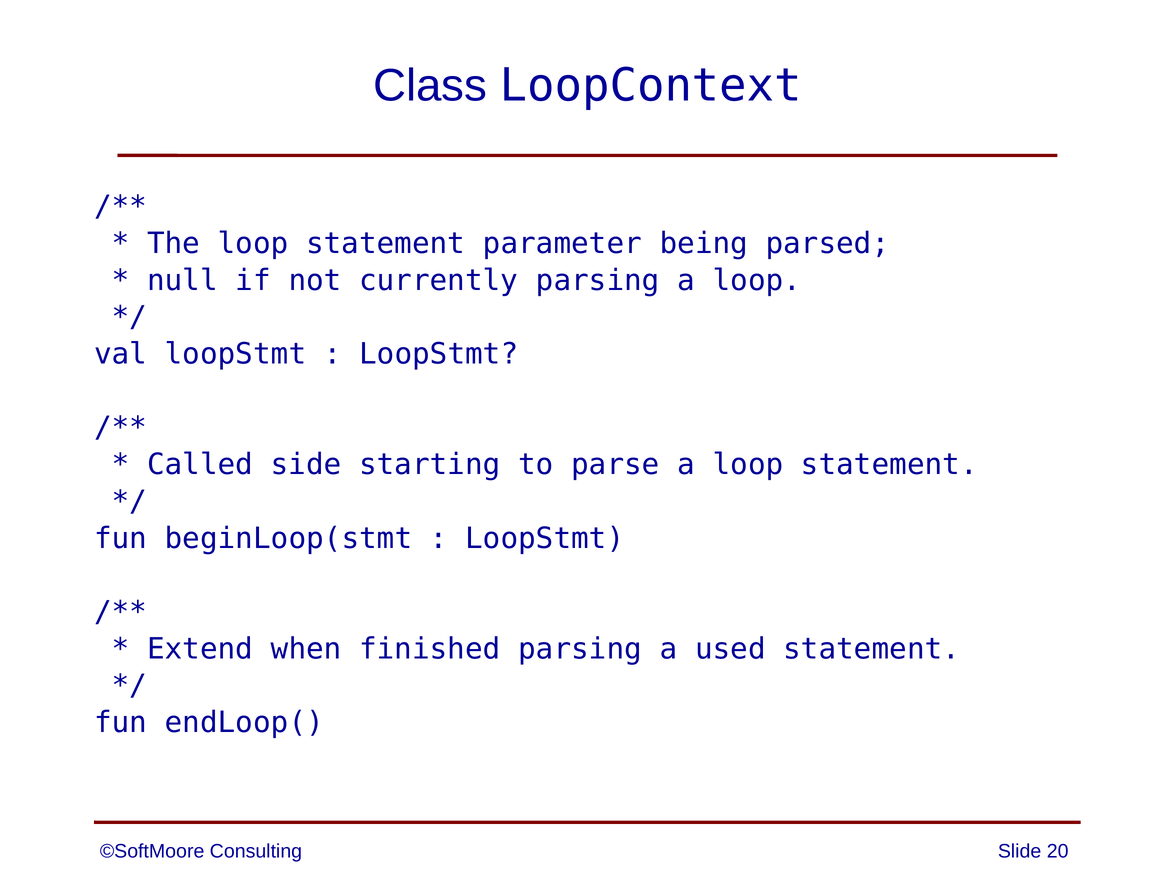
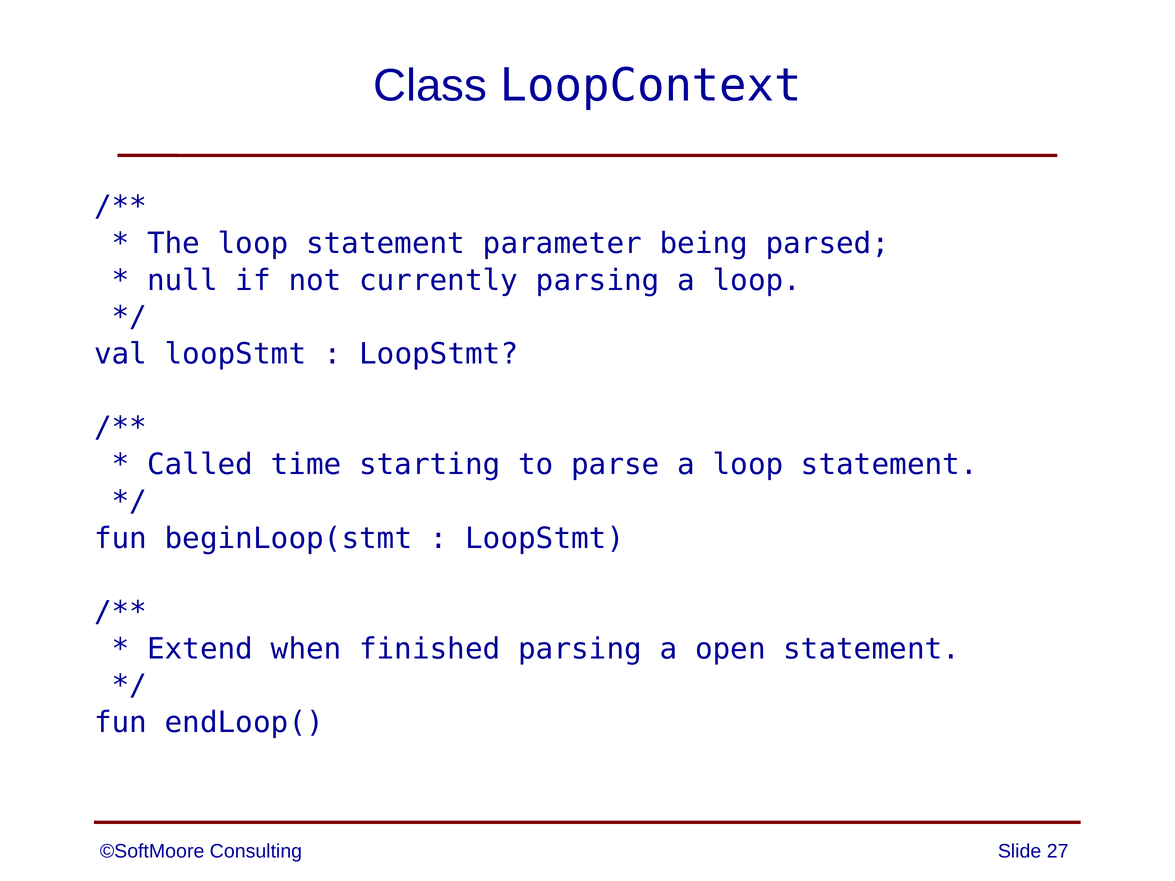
side: side -> time
used: used -> open
20: 20 -> 27
